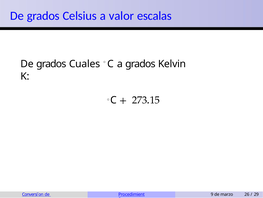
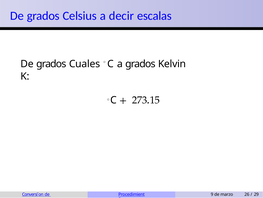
valor: valor -> decir
